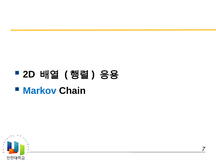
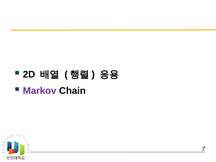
Markov colour: blue -> purple
